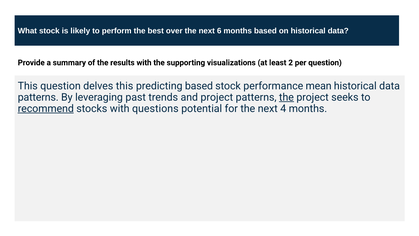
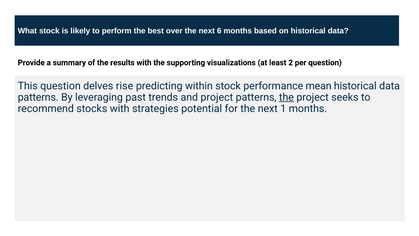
delves this: this -> rise
predicting based: based -> within
recommend underline: present -> none
questions: questions -> strategies
4: 4 -> 1
